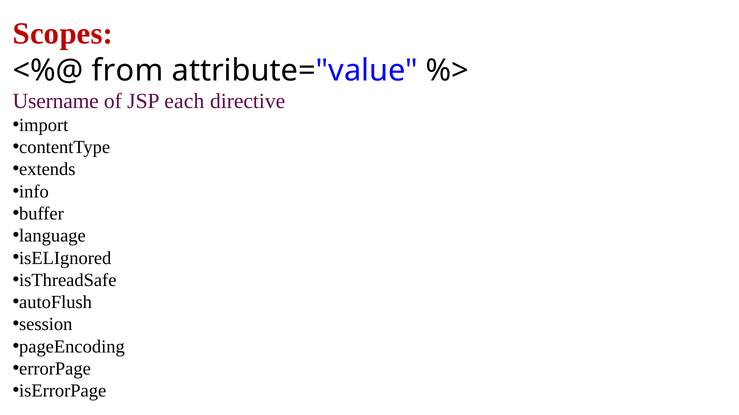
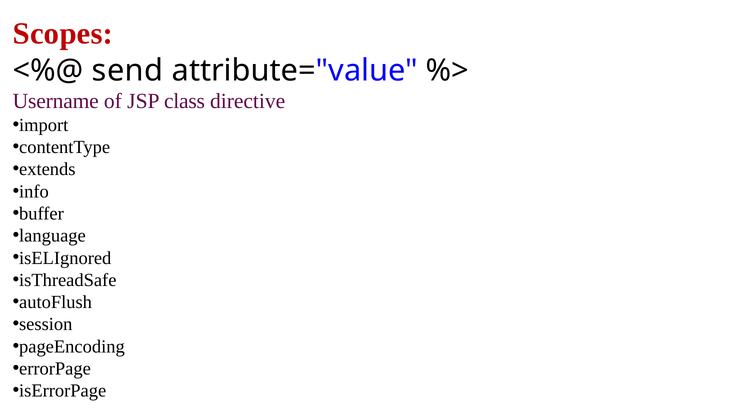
from: from -> send
each: each -> class
